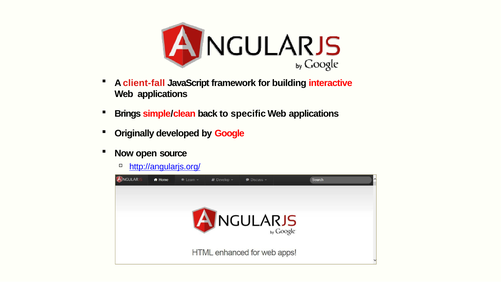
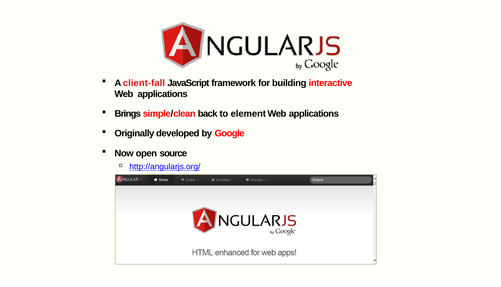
specific: specific -> element
